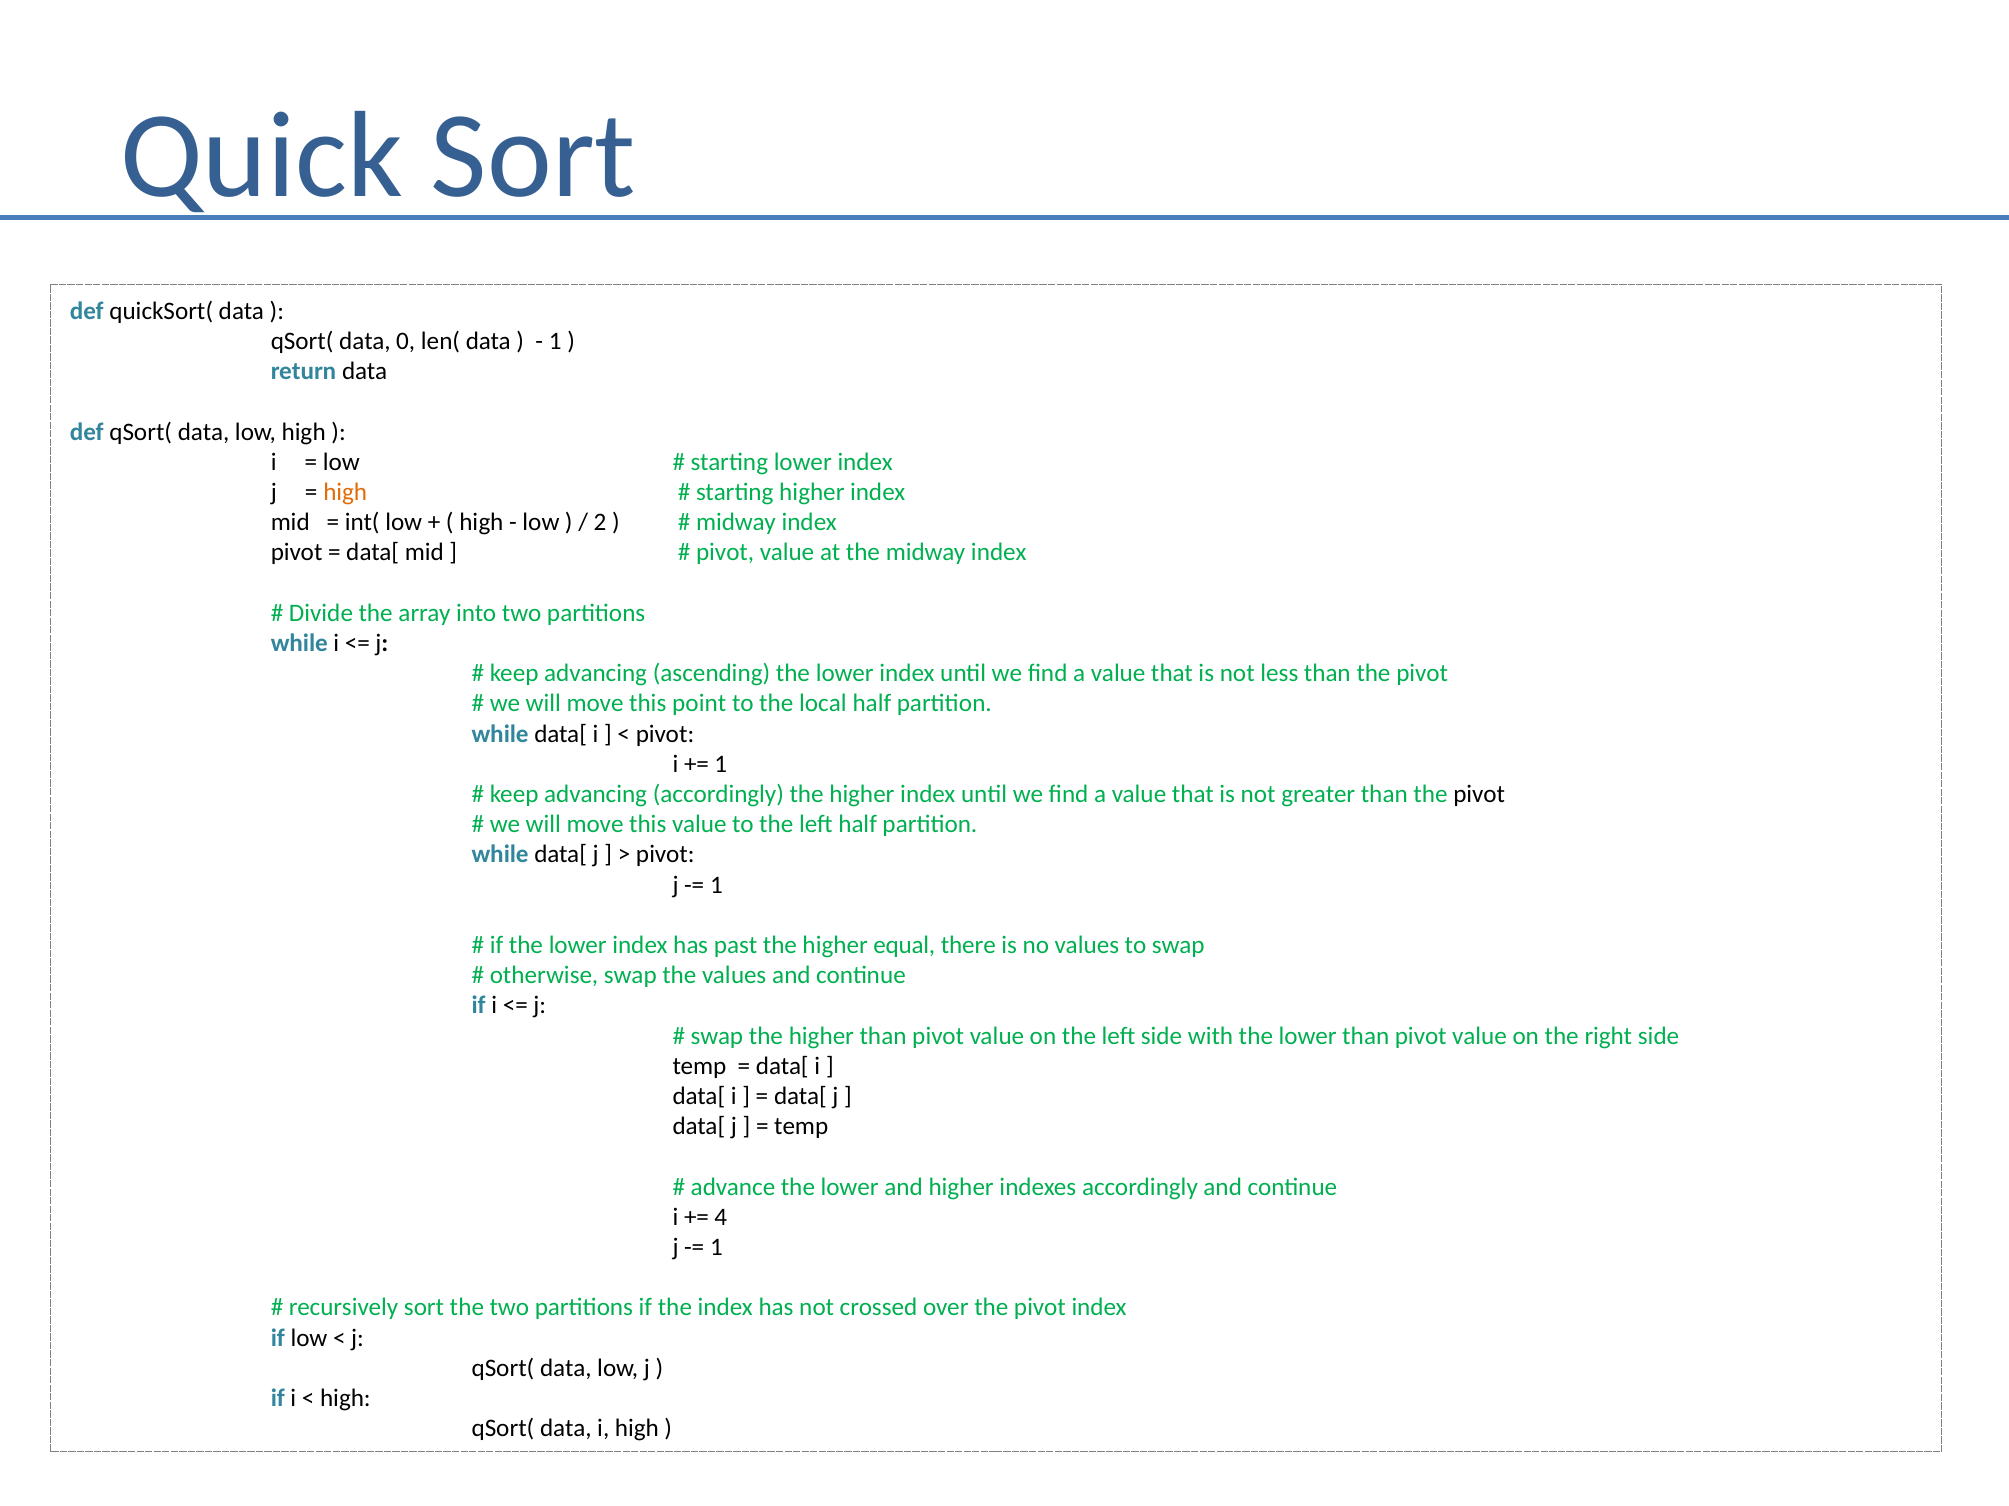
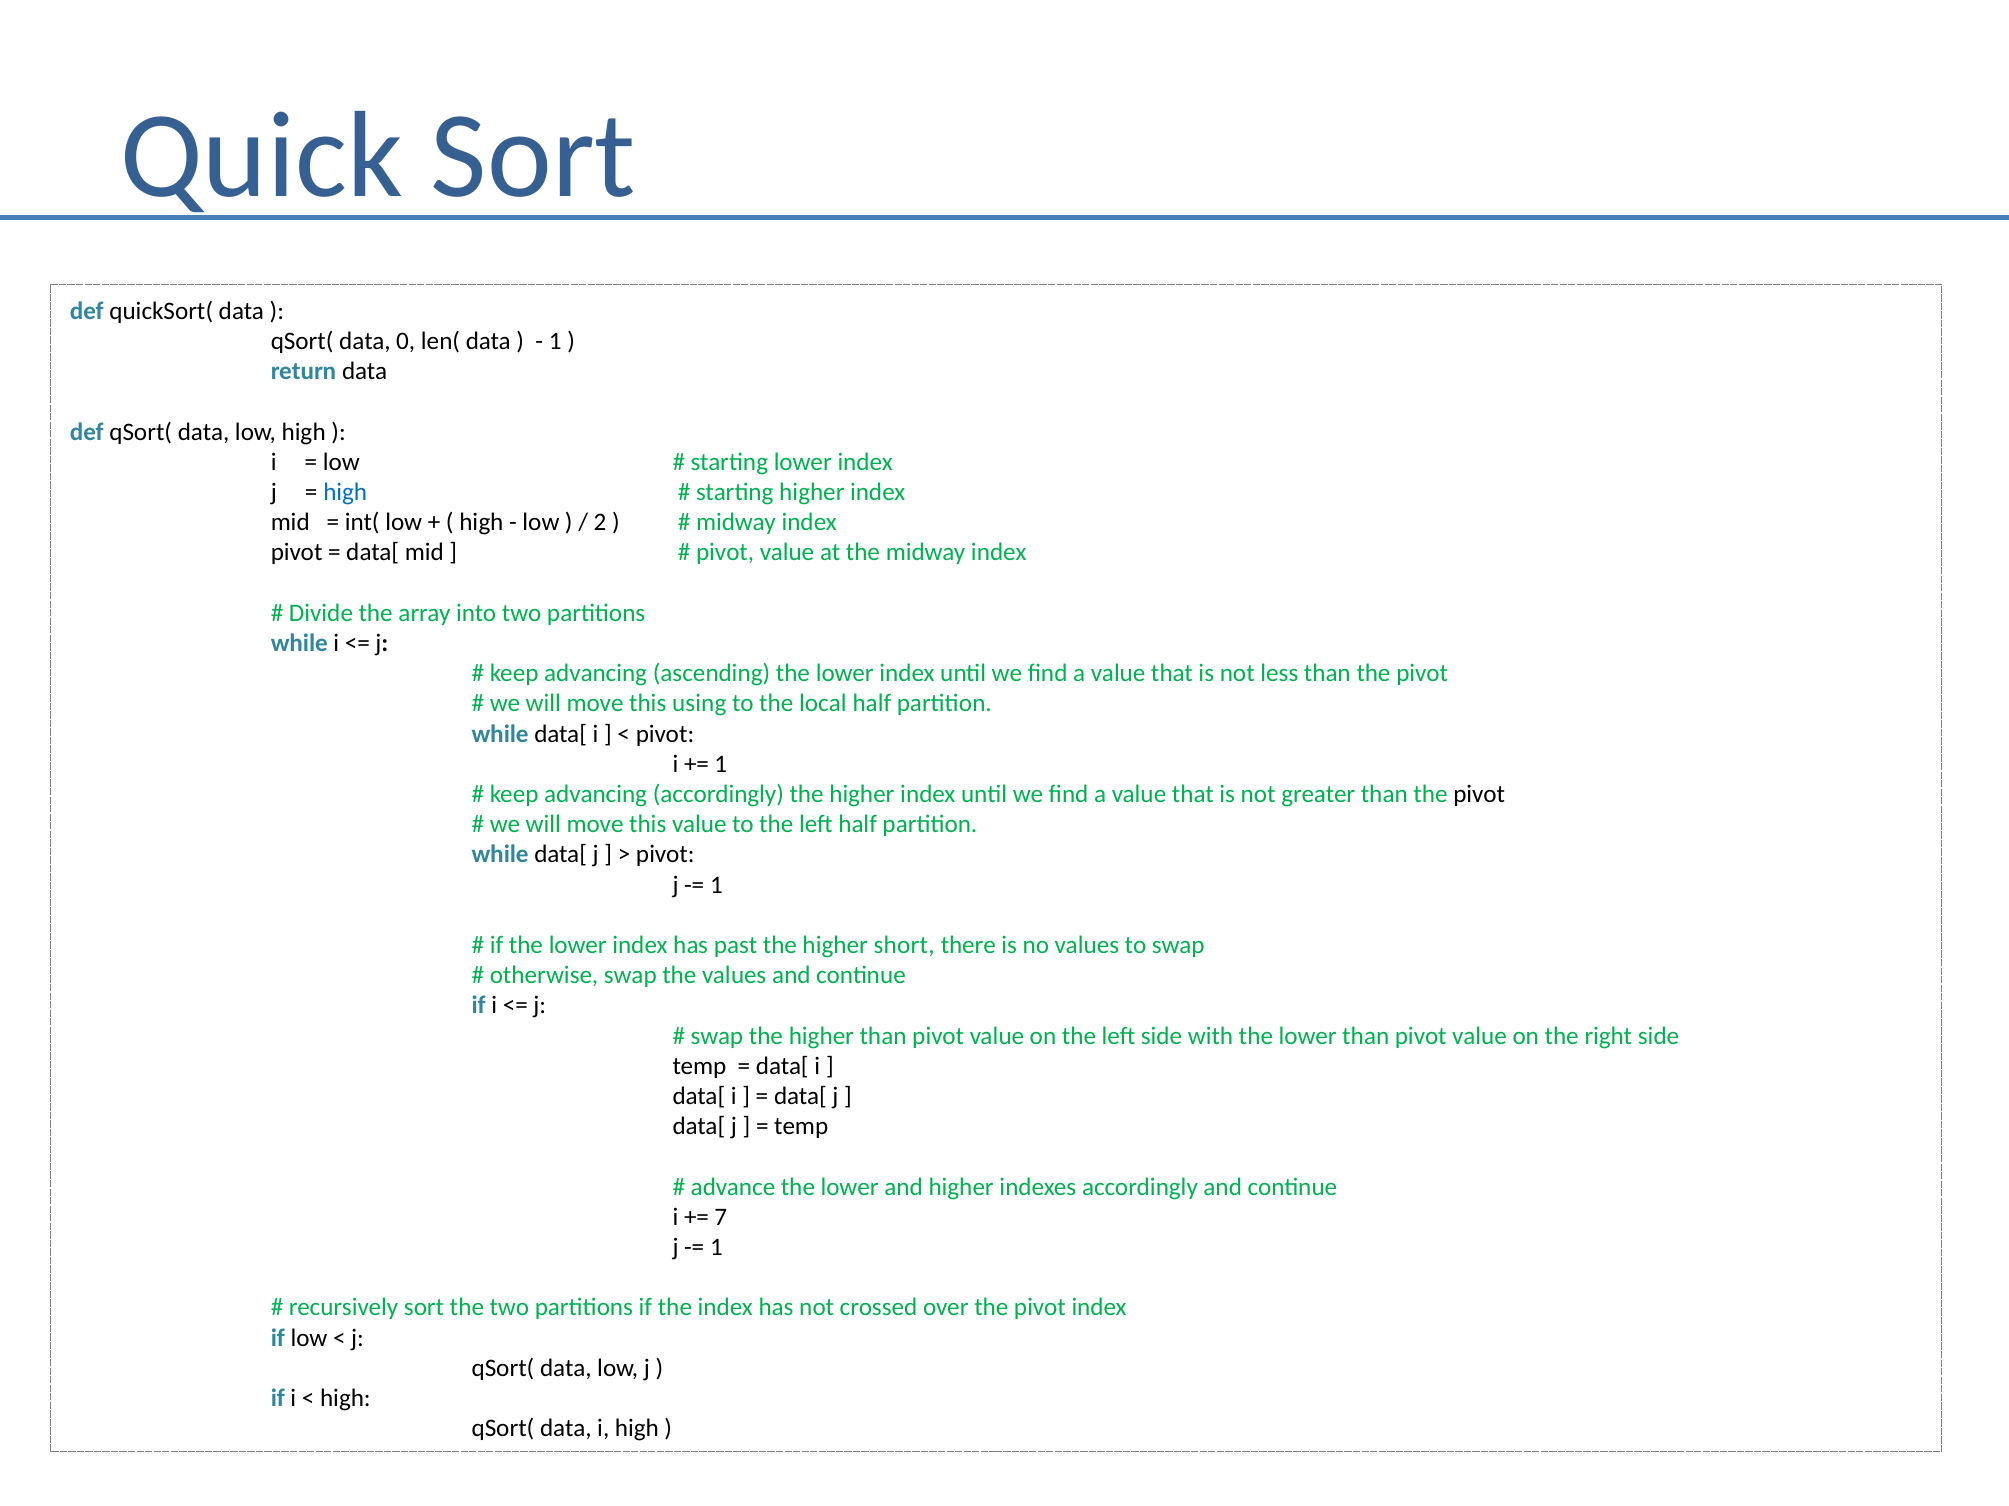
high at (345, 493) colour: orange -> blue
point: point -> using
equal: equal -> short
4: 4 -> 7
